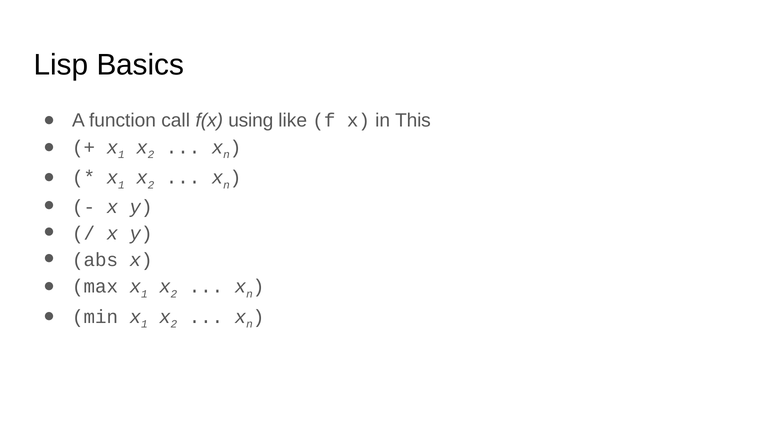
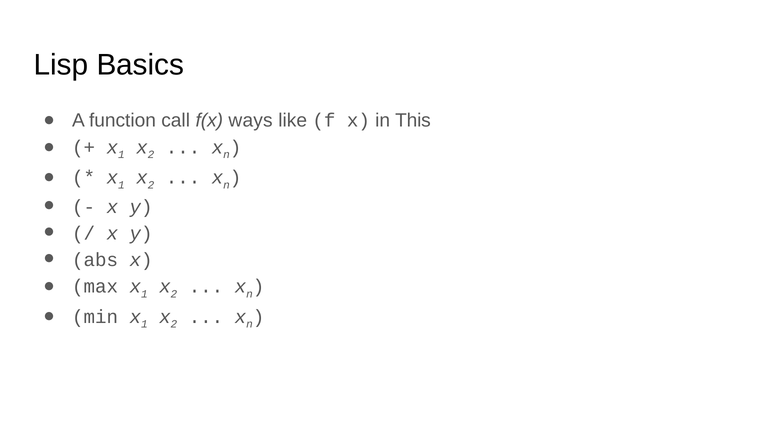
using: using -> ways
